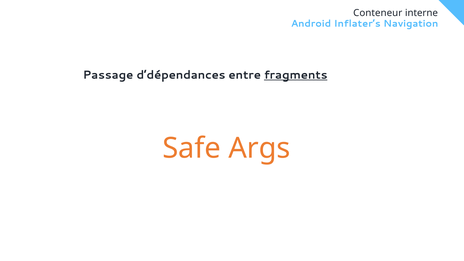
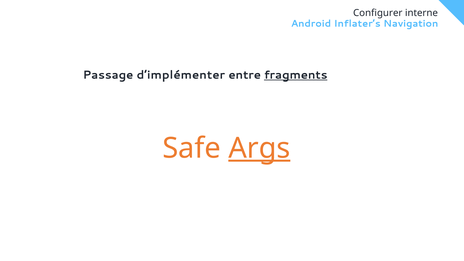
Conteneur: Conteneur -> Configurer
d’dépendances: d’dépendances -> d’implémenter
Args underline: none -> present
